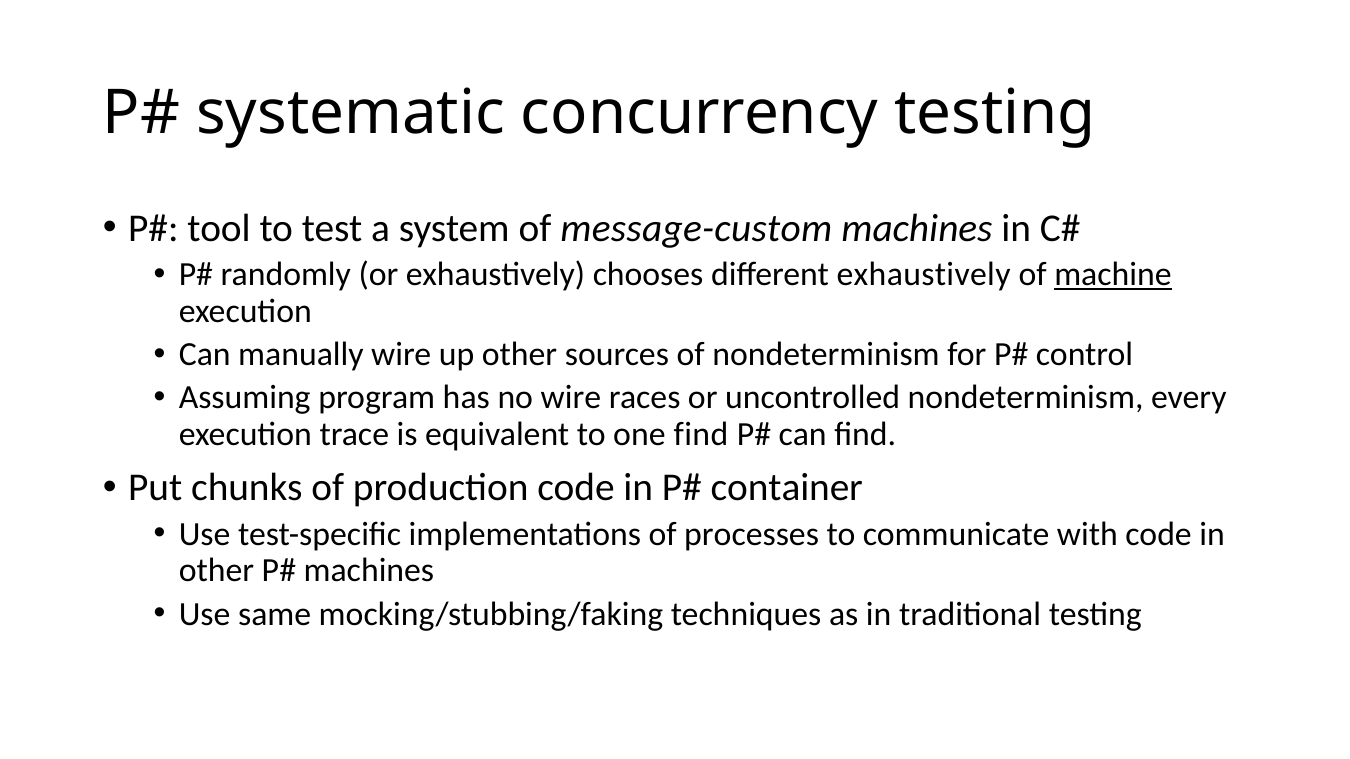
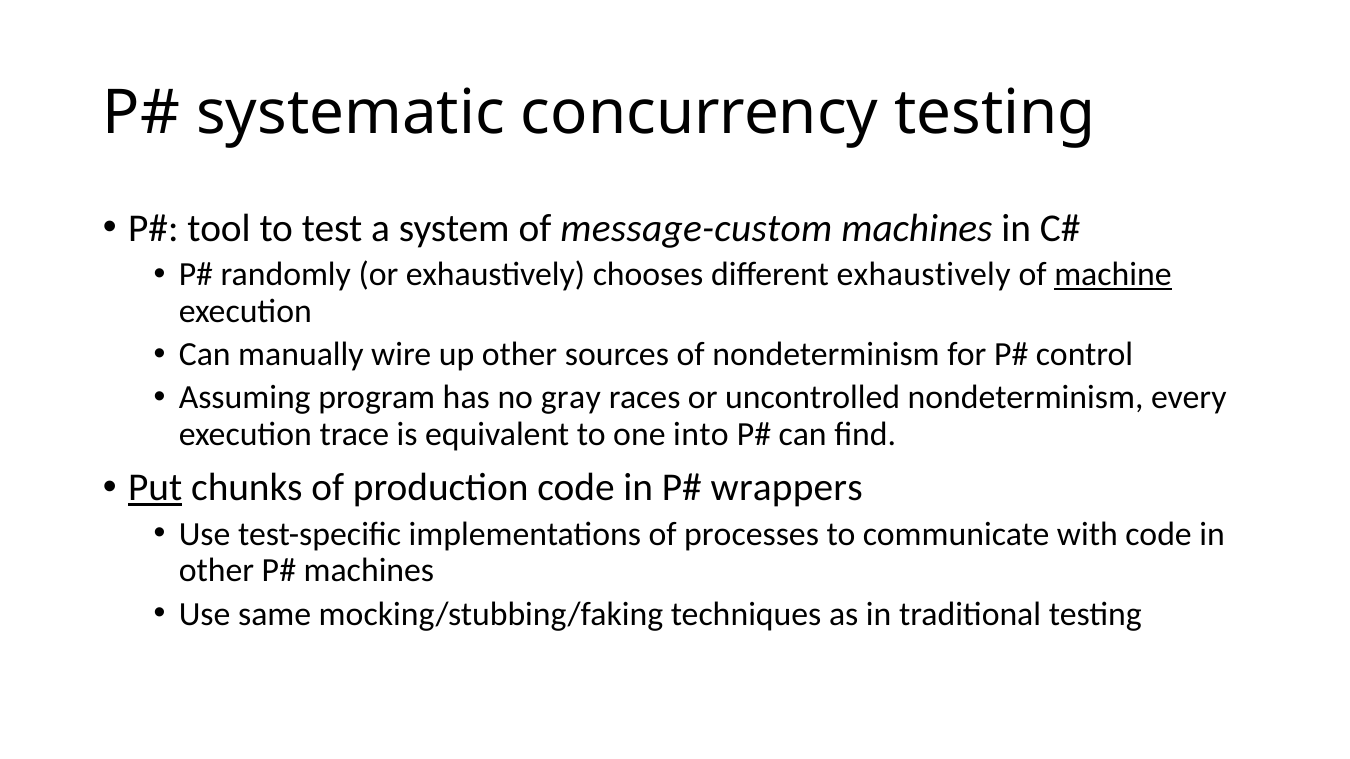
no wire: wire -> gray
one find: find -> into
Put underline: none -> present
container: container -> wrappers
